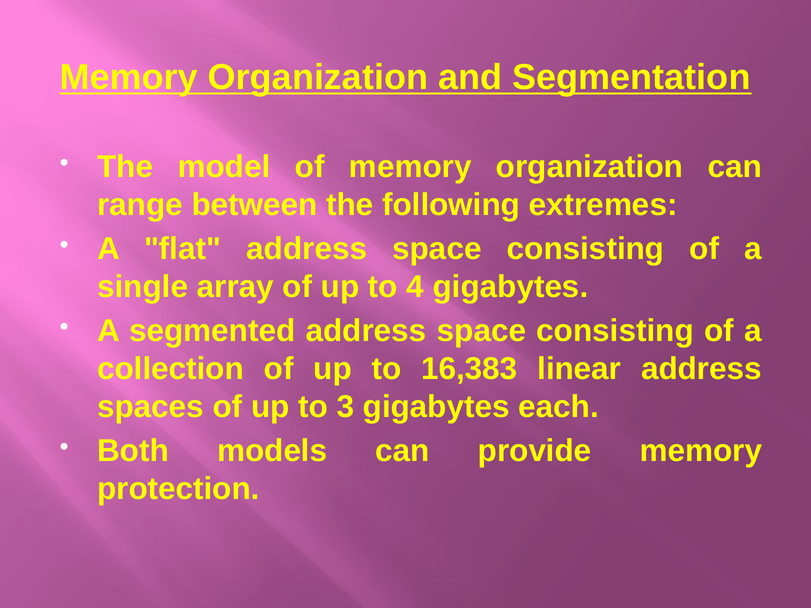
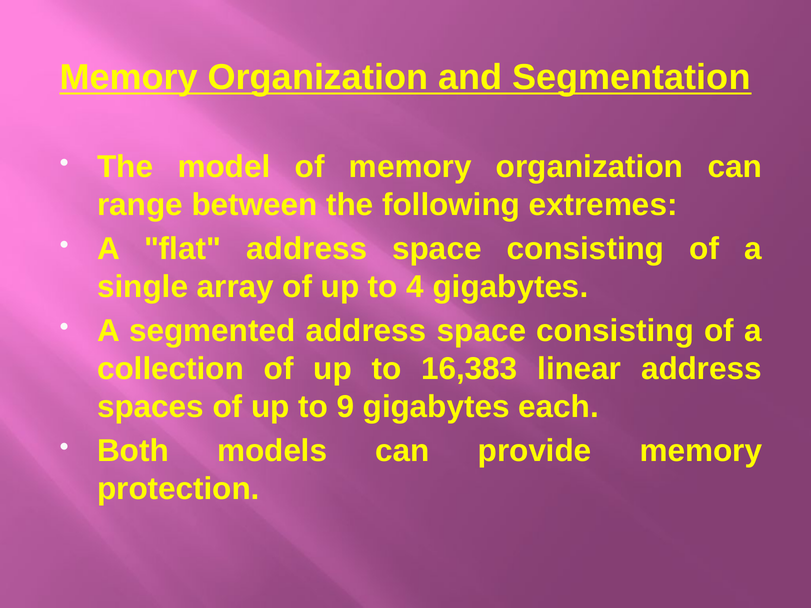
3: 3 -> 9
